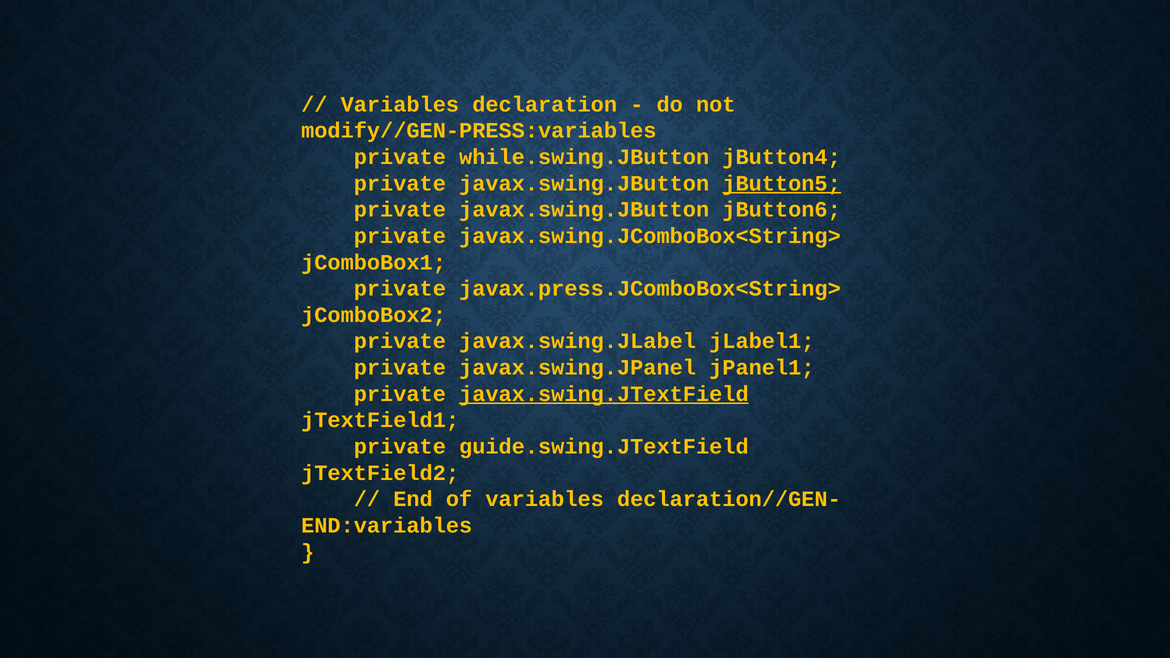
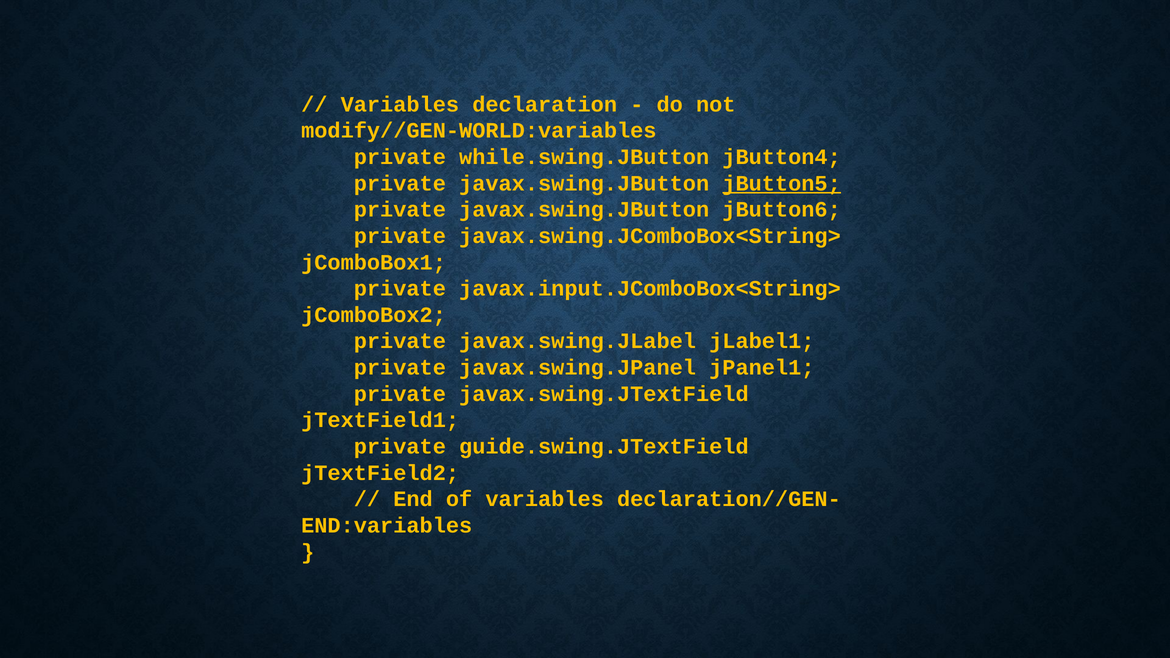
modify//GEN-PRESS:variables: modify//GEN-PRESS:variables -> modify//GEN-WORLD:variables
javax.press.JComboBox<String>: javax.press.JComboBox<String> -> javax.input.JComboBox<String>
javax.swing.JTextField underline: present -> none
